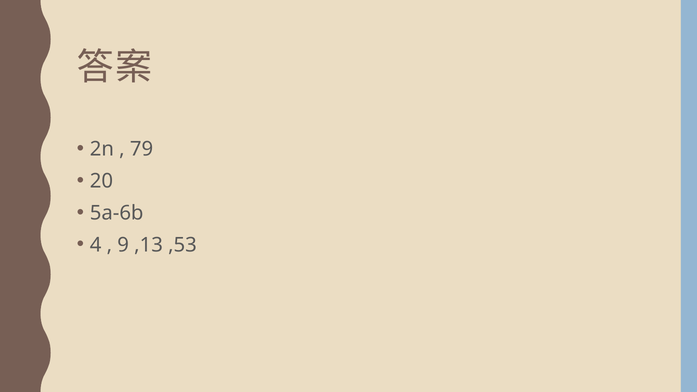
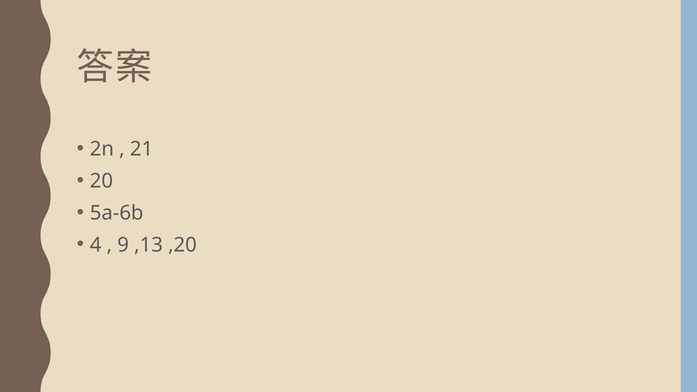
79: 79 -> 21
,53: ,53 -> ,20
